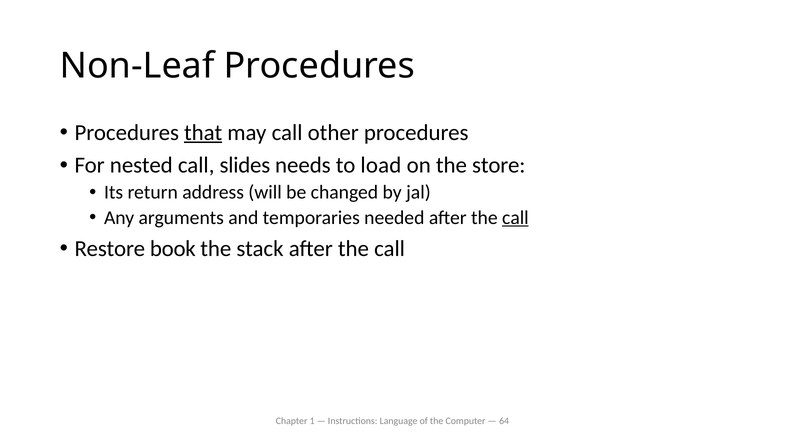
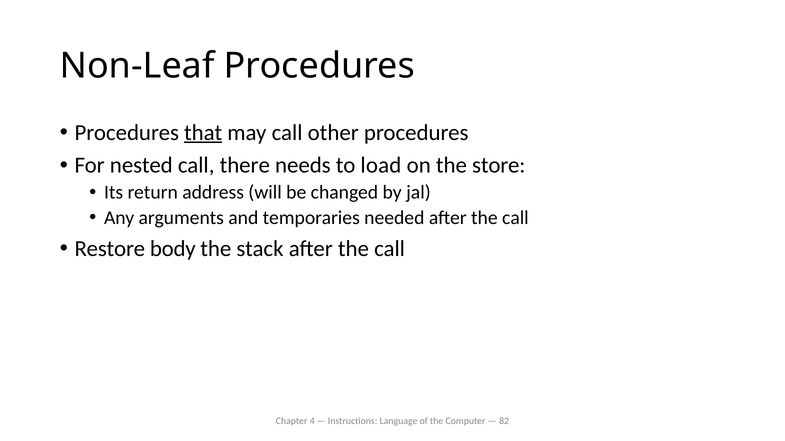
slides: slides -> there
call at (515, 218) underline: present -> none
book: book -> body
1: 1 -> 4
64: 64 -> 82
